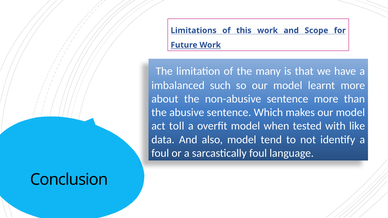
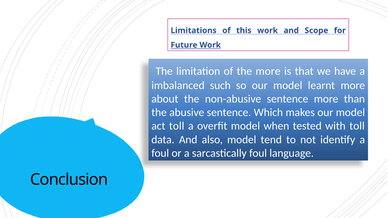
the many: many -> more
with like: like -> toll
